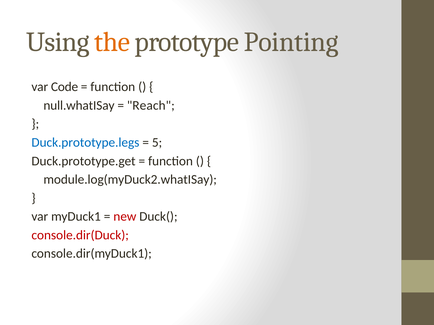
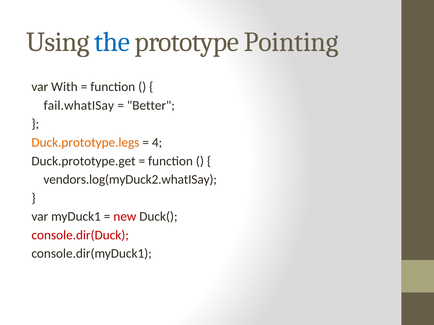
the colour: orange -> blue
Code: Code -> With
null.whatISay: null.whatISay -> fail.whatISay
Reach: Reach -> Better
Duck.prototype.legs colour: blue -> orange
5: 5 -> 4
module.log(myDuck2.whatISay: module.log(myDuck2.whatISay -> vendors.log(myDuck2.whatISay
